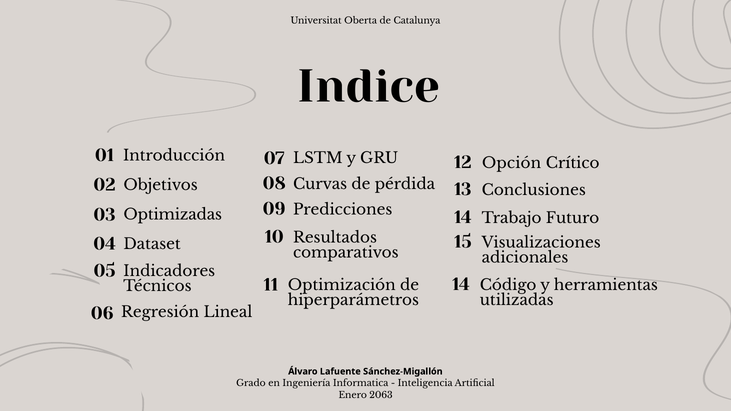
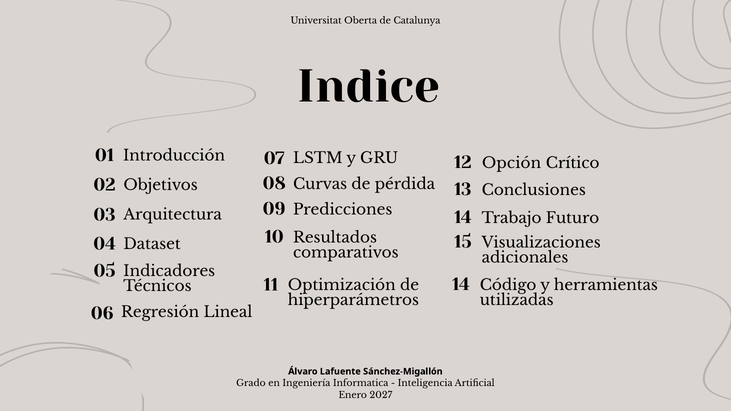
Optimizadas: Optimizadas -> Arquitectura
2063: 2063 -> 2027
